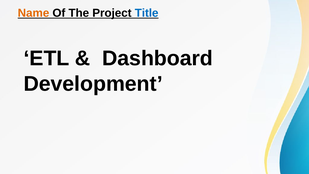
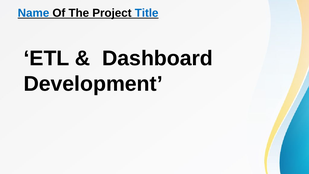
Name colour: orange -> blue
